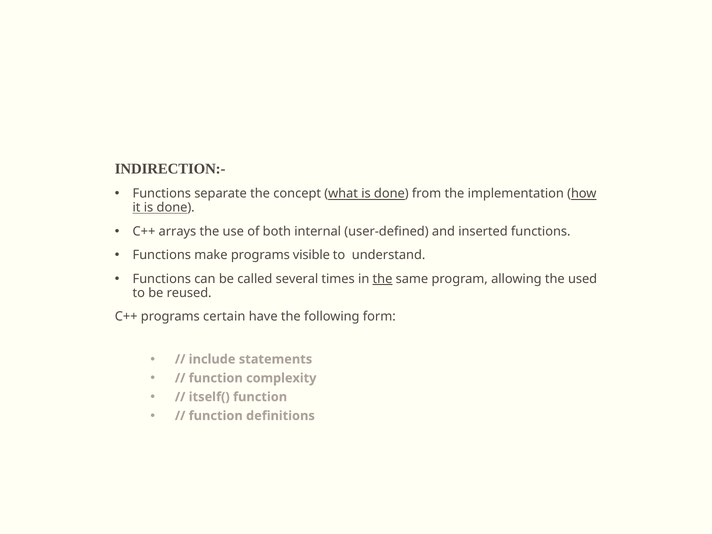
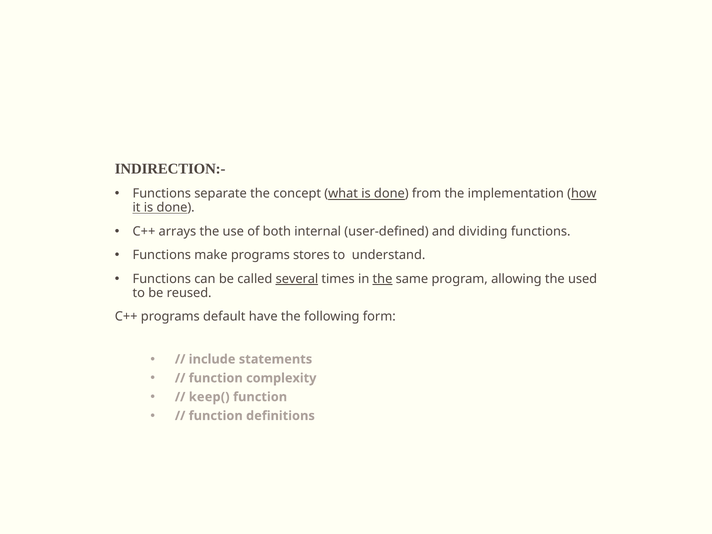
inserted: inserted -> dividing
visible: visible -> stores
several underline: none -> present
certain: certain -> default
itself(: itself( -> keep(
